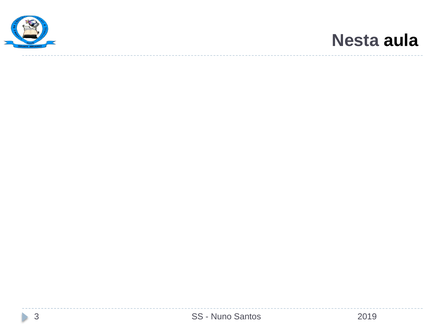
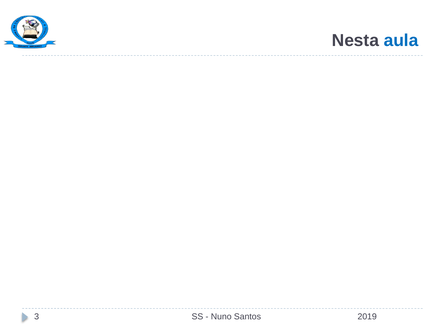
aula colour: black -> blue
